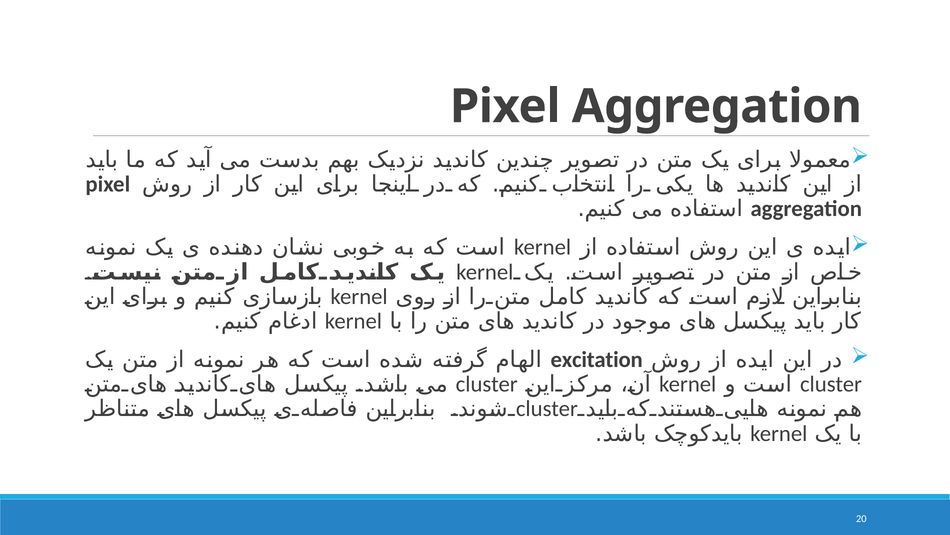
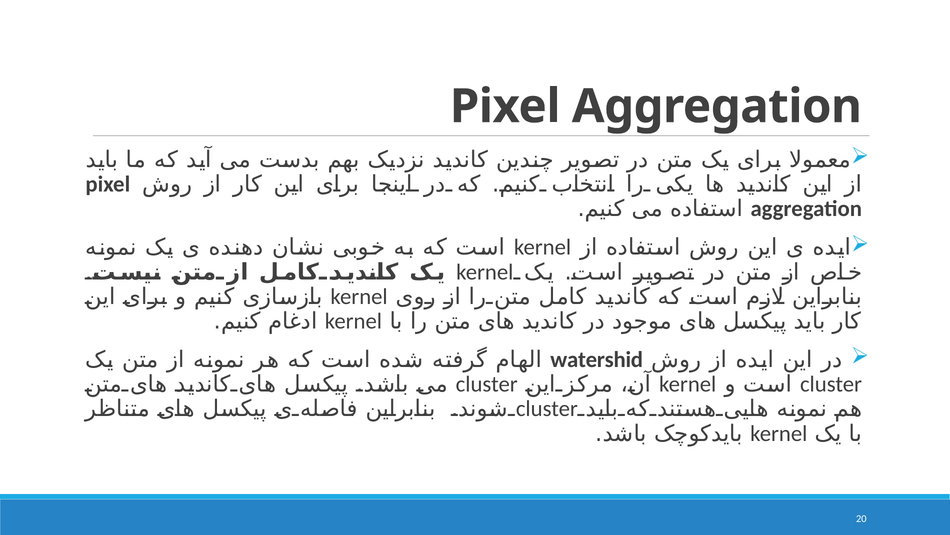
excitation: excitation -> watershid
